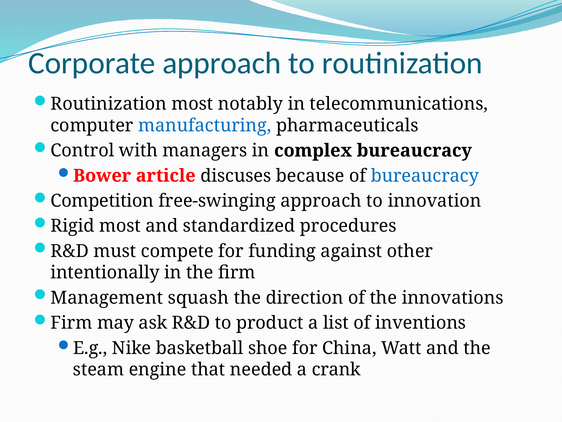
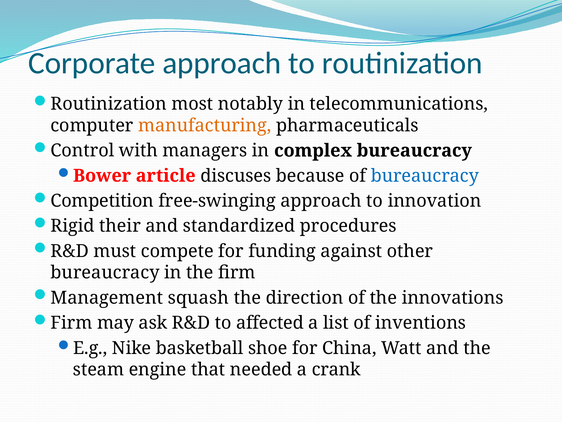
manufacturing colour: blue -> orange
Rigid most: most -> their
intentionally at (105, 272): intentionally -> bureaucracy
product: product -> affected
